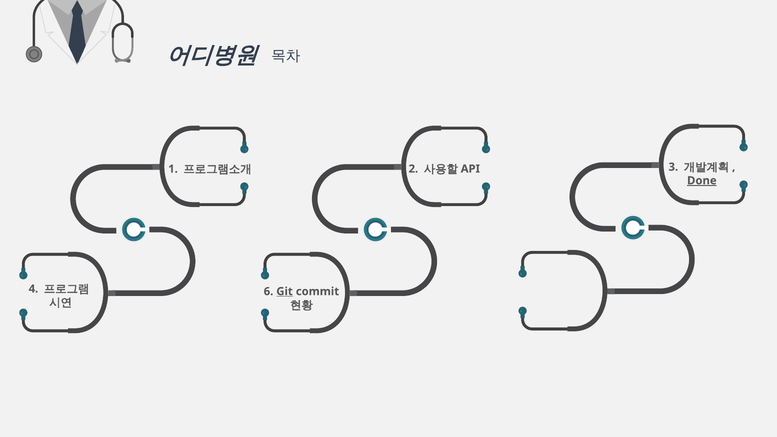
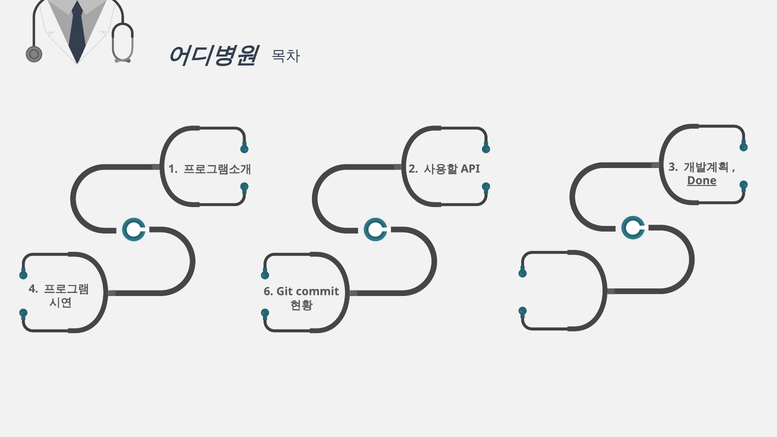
Git underline: present -> none
